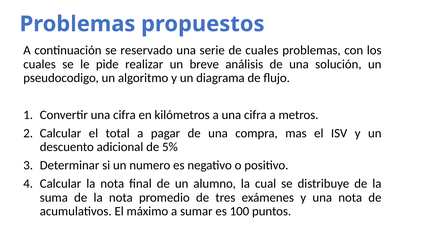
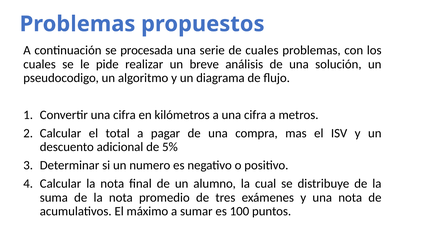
reservado: reservado -> procesada
